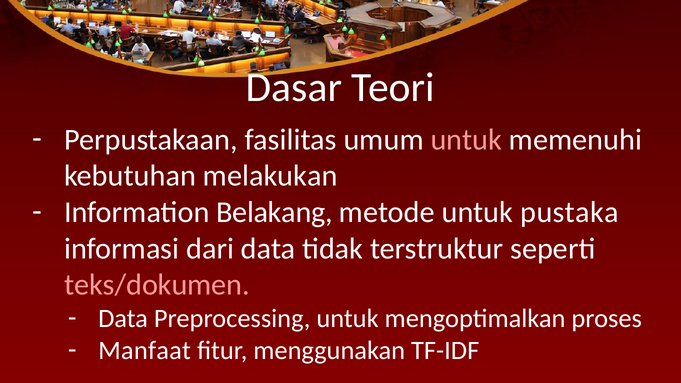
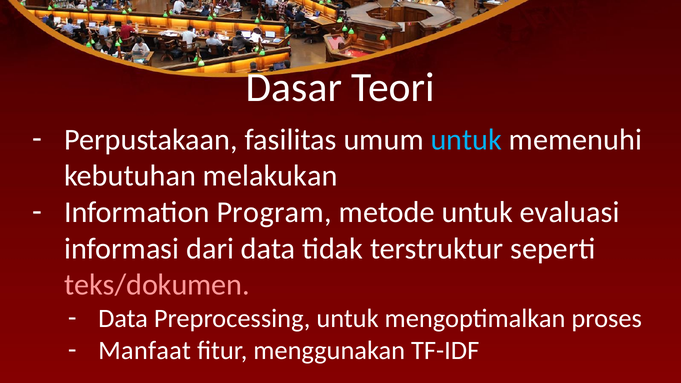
untuk at (466, 140) colour: pink -> light blue
Belakang: Belakang -> Program
pustaka: pustaka -> evaluasi
